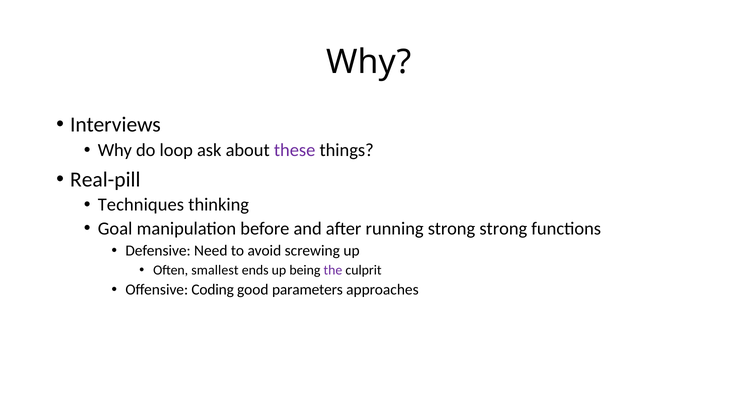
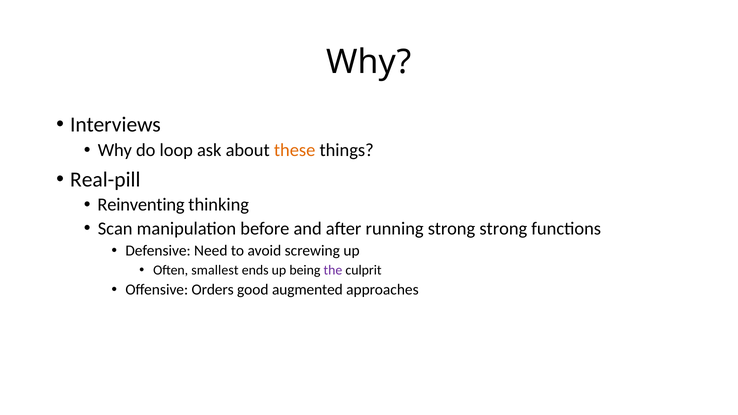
these colour: purple -> orange
Techniques: Techniques -> Reinventing
Goal: Goal -> Scan
Coding: Coding -> Orders
parameters: parameters -> augmented
